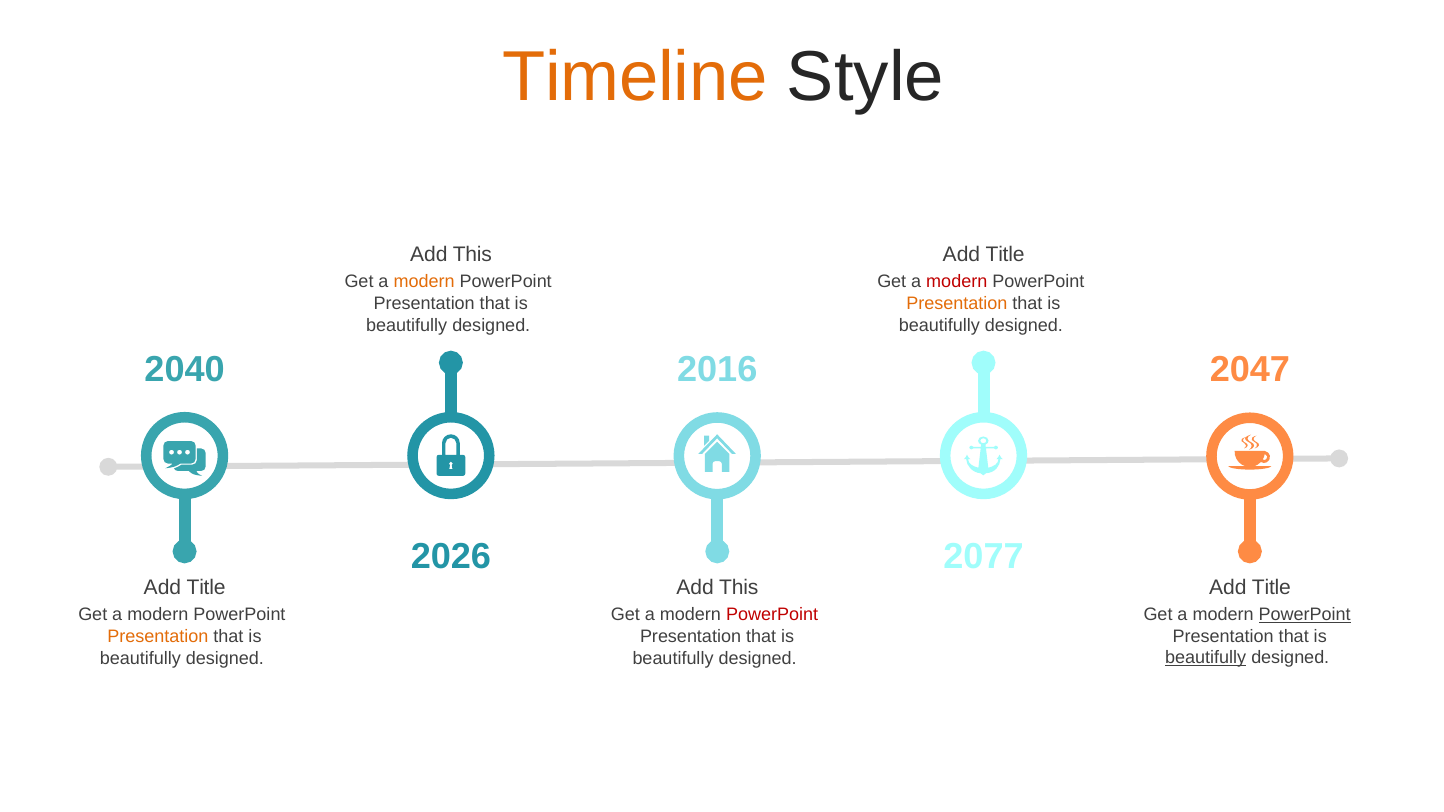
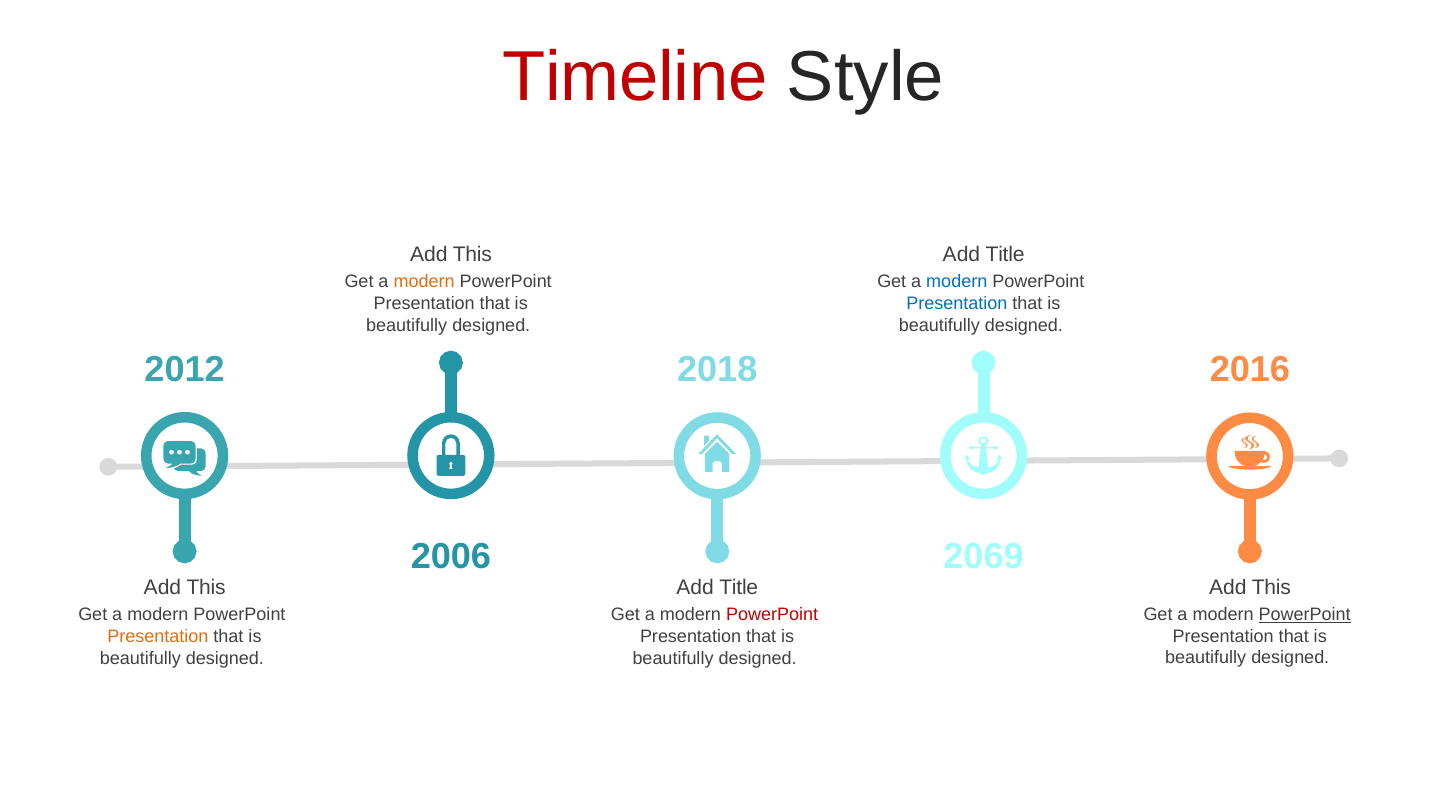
Timeline colour: orange -> red
modern at (957, 282) colour: red -> blue
Presentation at (957, 304) colour: orange -> blue
2047: 2047 -> 2016
2016: 2016 -> 2018
2040: 2040 -> 2012
2026: 2026 -> 2006
2077: 2077 -> 2069
Title at (1271, 587): Title -> This
This at (739, 588): This -> Title
Title at (206, 588): Title -> This
beautifully at (1206, 658) underline: present -> none
